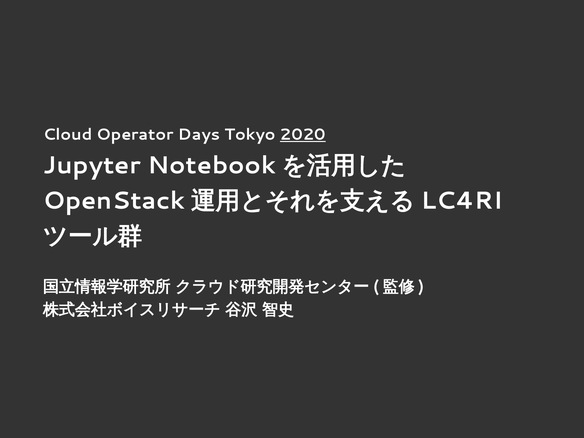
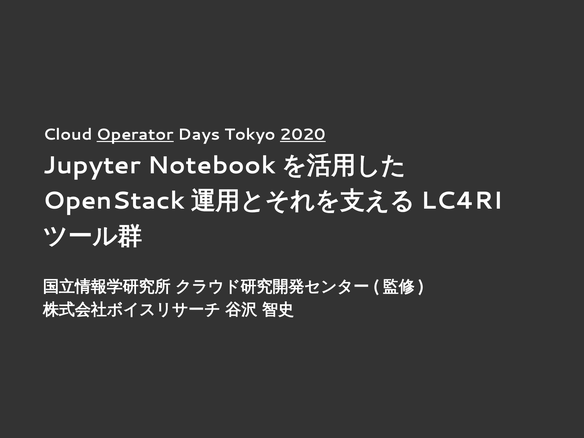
Operator underline: none -> present
